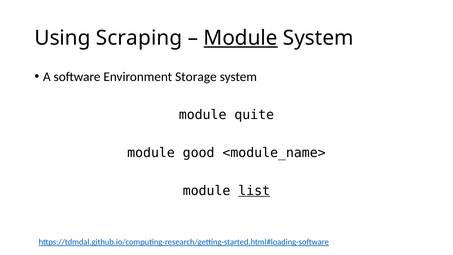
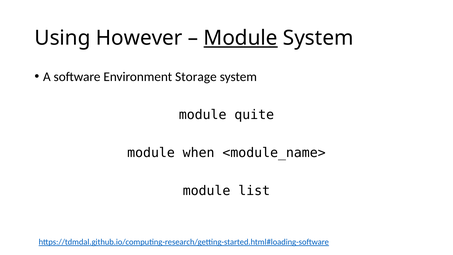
Scraping: Scraping -> However
good: good -> when
list underline: present -> none
